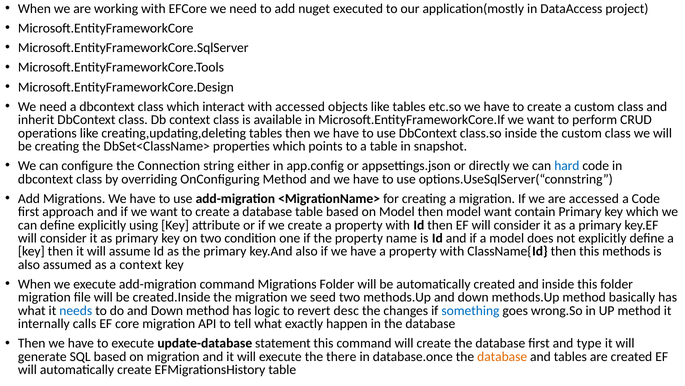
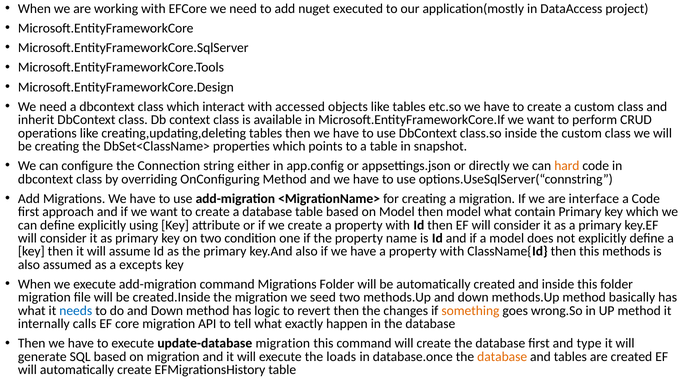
hard colour: blue -> orange
are accessed: accessed -> interface
model want: want -> what
a context: context -> excepts
revert desc: desc -> then
something colour: blue -> orange
update-database statement: statement -> migration
there: there -> loads
